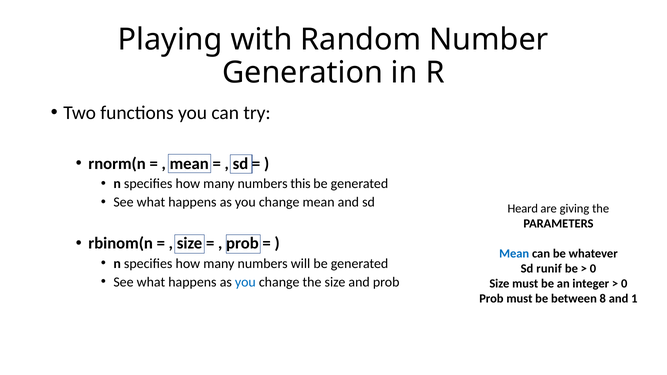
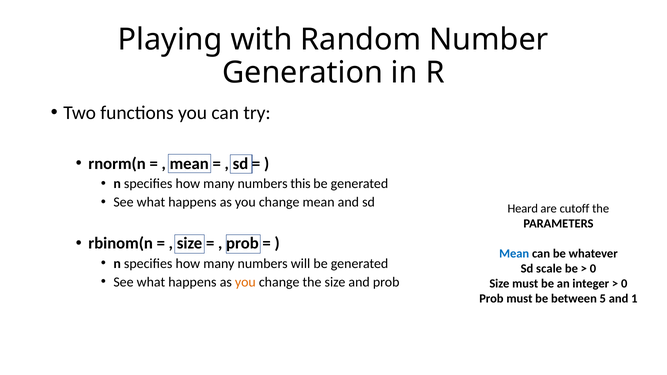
giving: giving -> cutoff
runif: runif -> scale
you at (245, 282) colour: blue -> orange
8: 8 -> 5
